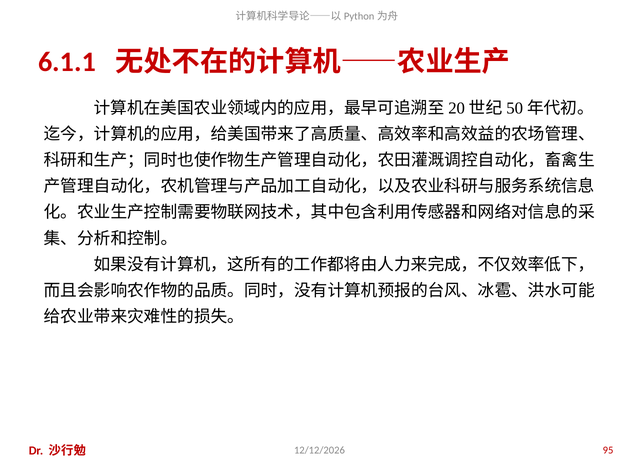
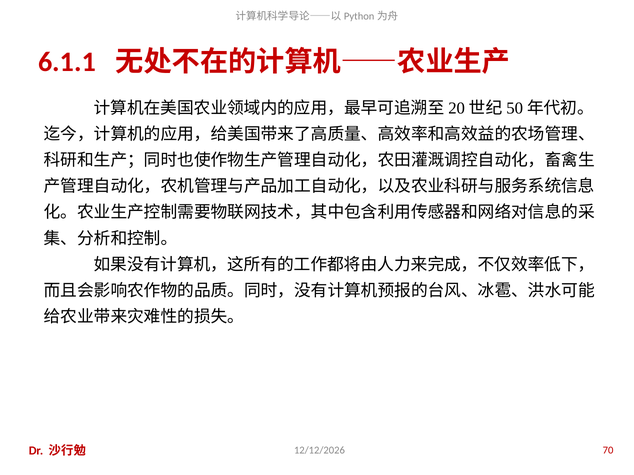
95: 95 -> 70
